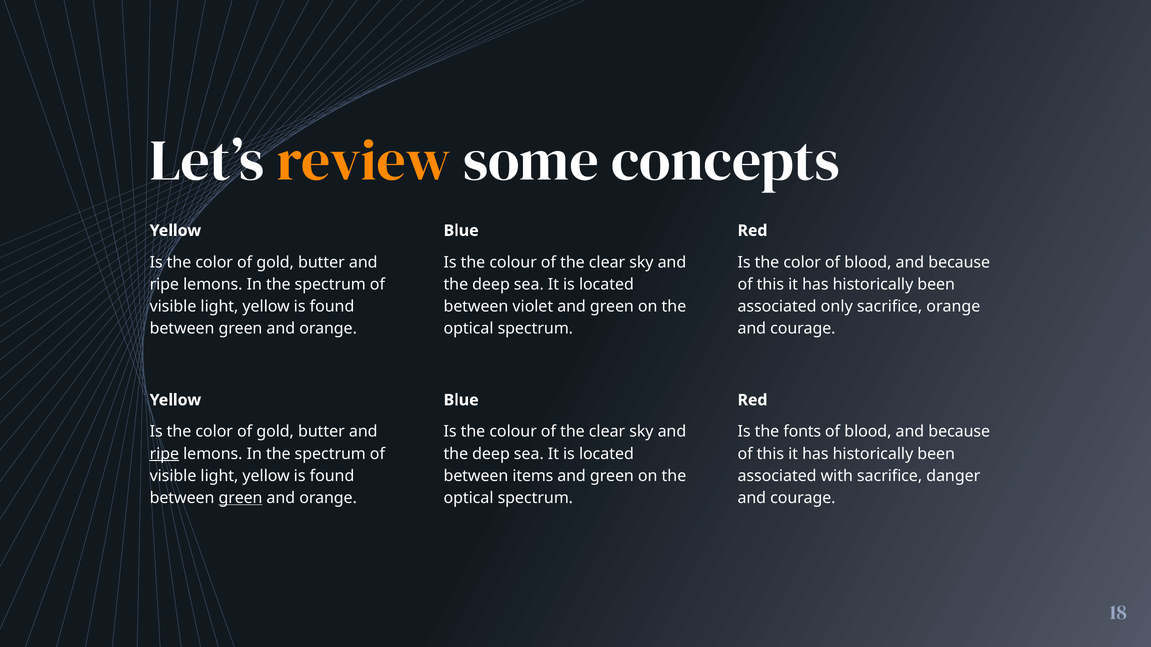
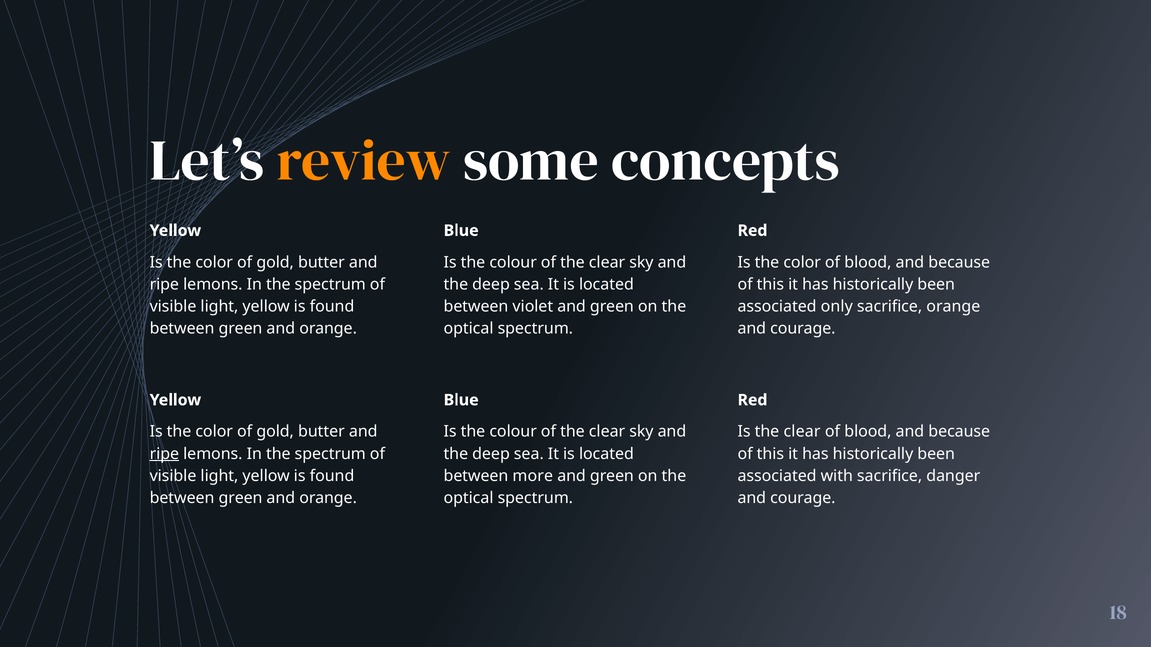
Is the fonts: fonts -> clear
items: items -> more
green at (240, 498) underline: present -> none
